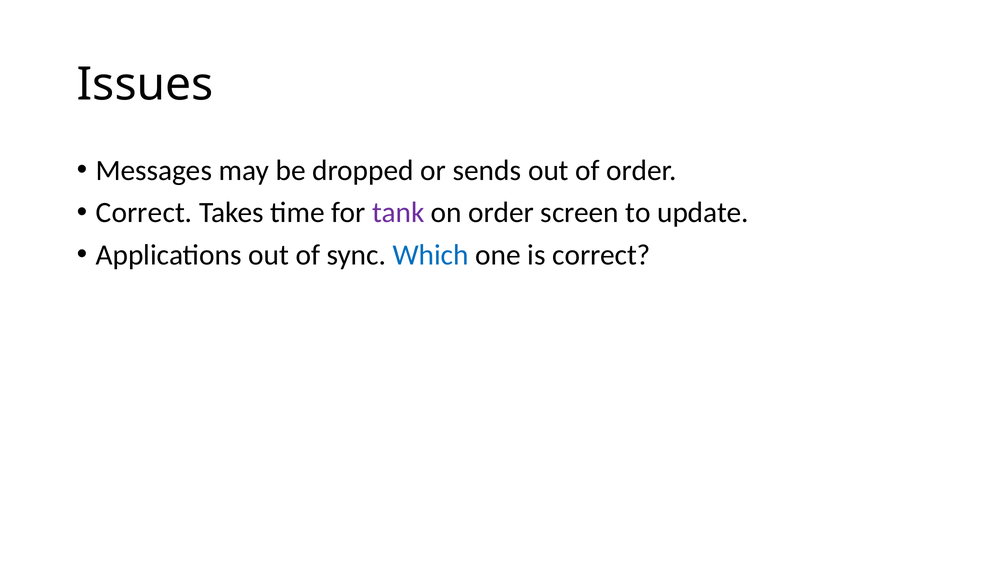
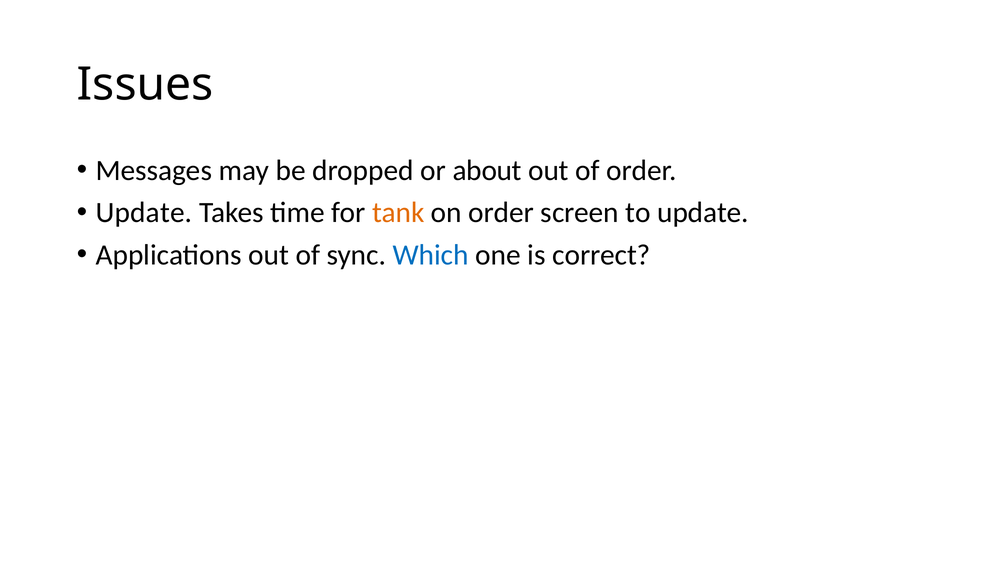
sends: sends -> about
Correct at (144, 213): Correct -> Update
tank colour: purple -> orange
